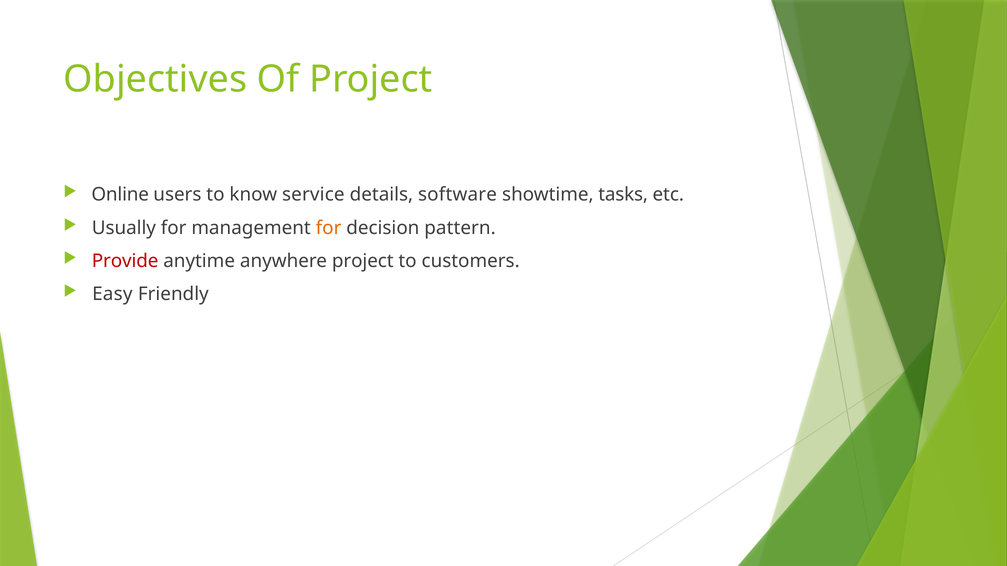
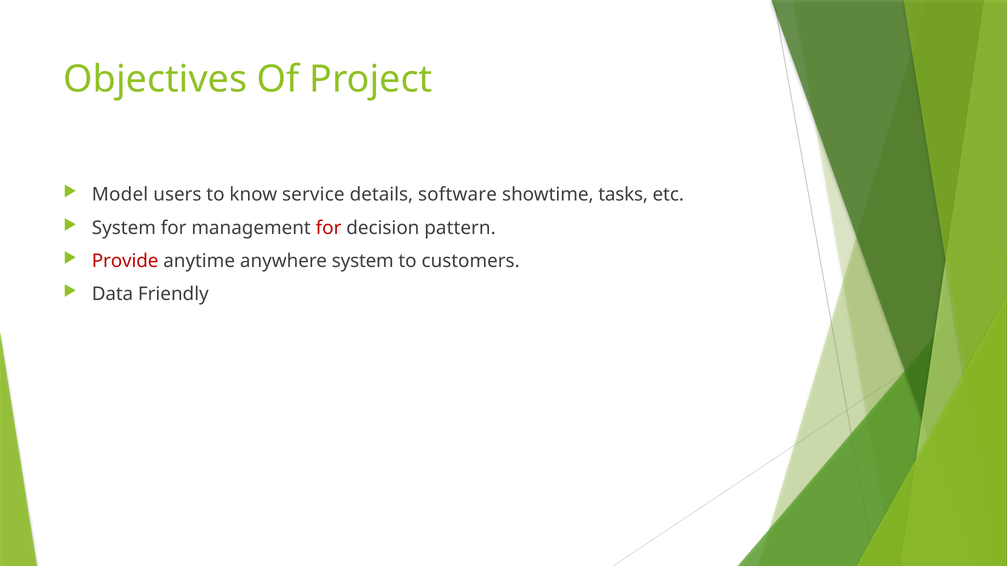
Online: Online -> Model
Usually at (124, 228): Usually -> System
for at (329, 228) colour: orange -> red
anywhere project: project -> system
Easy: Easy -> Data
